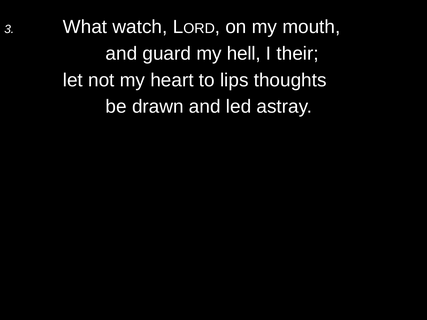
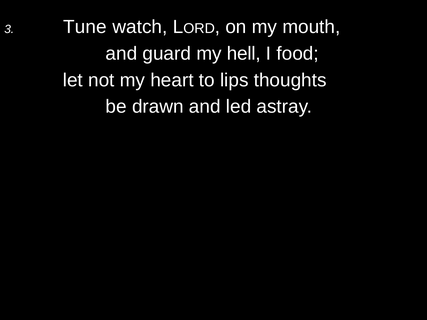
What: What -> Tune
their: their -> food
